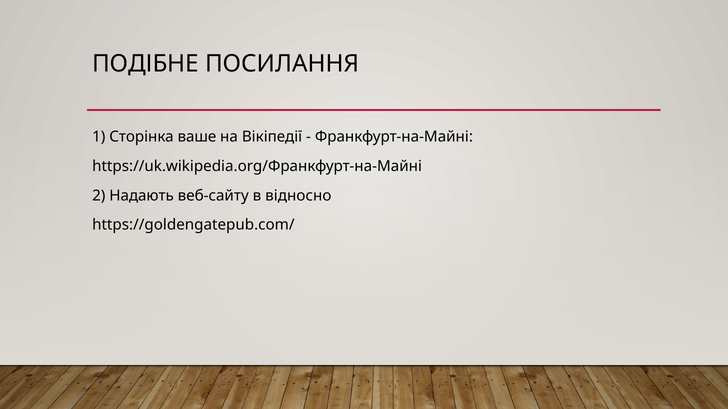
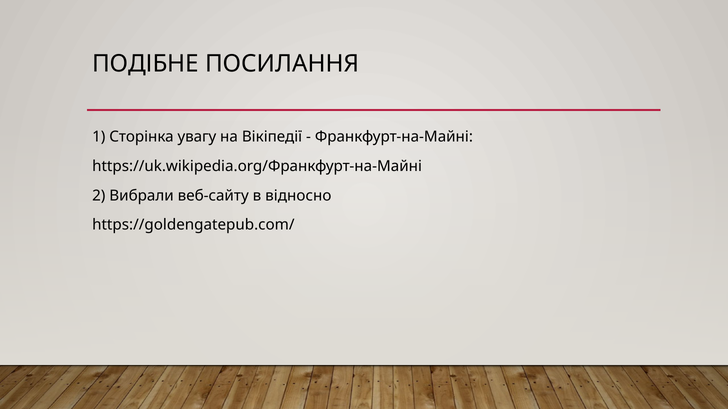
ваше: ваше -> увагу
Надають: Надають -> Вибрали
